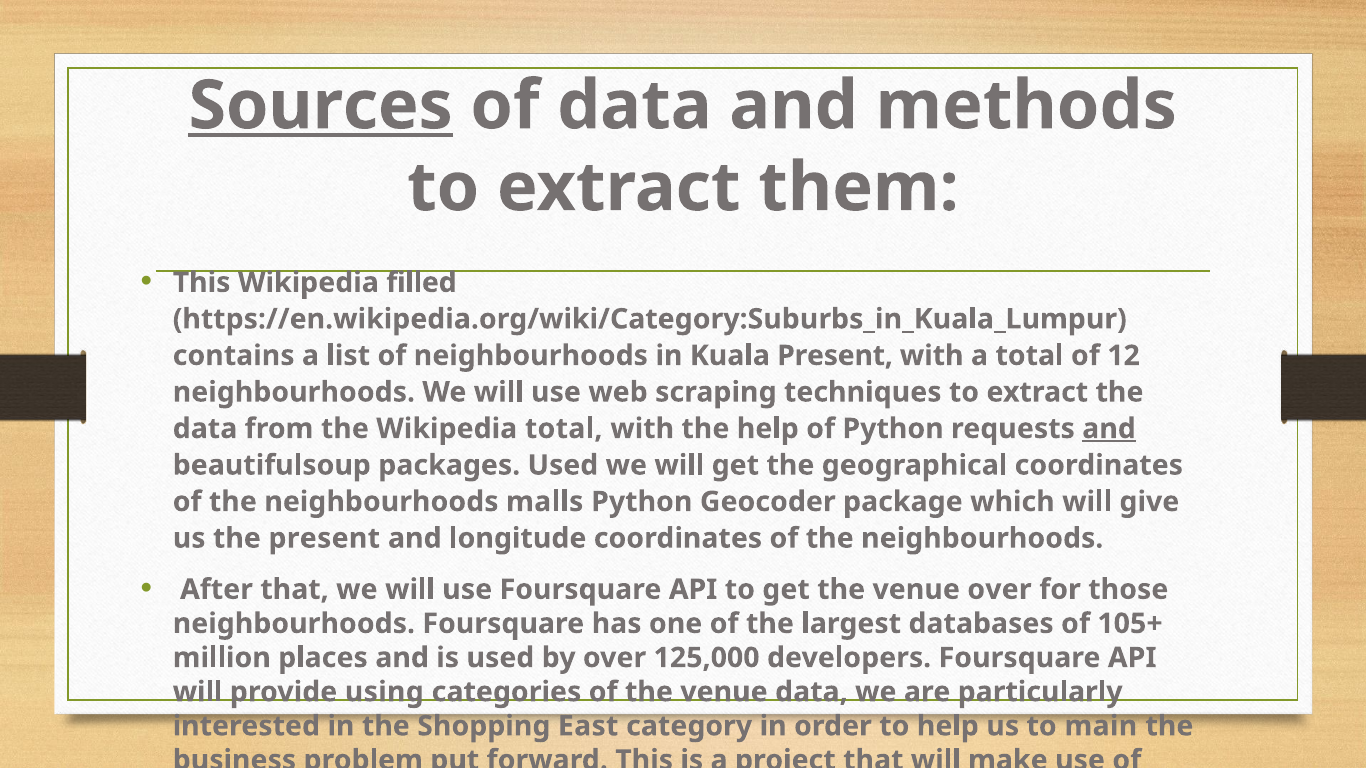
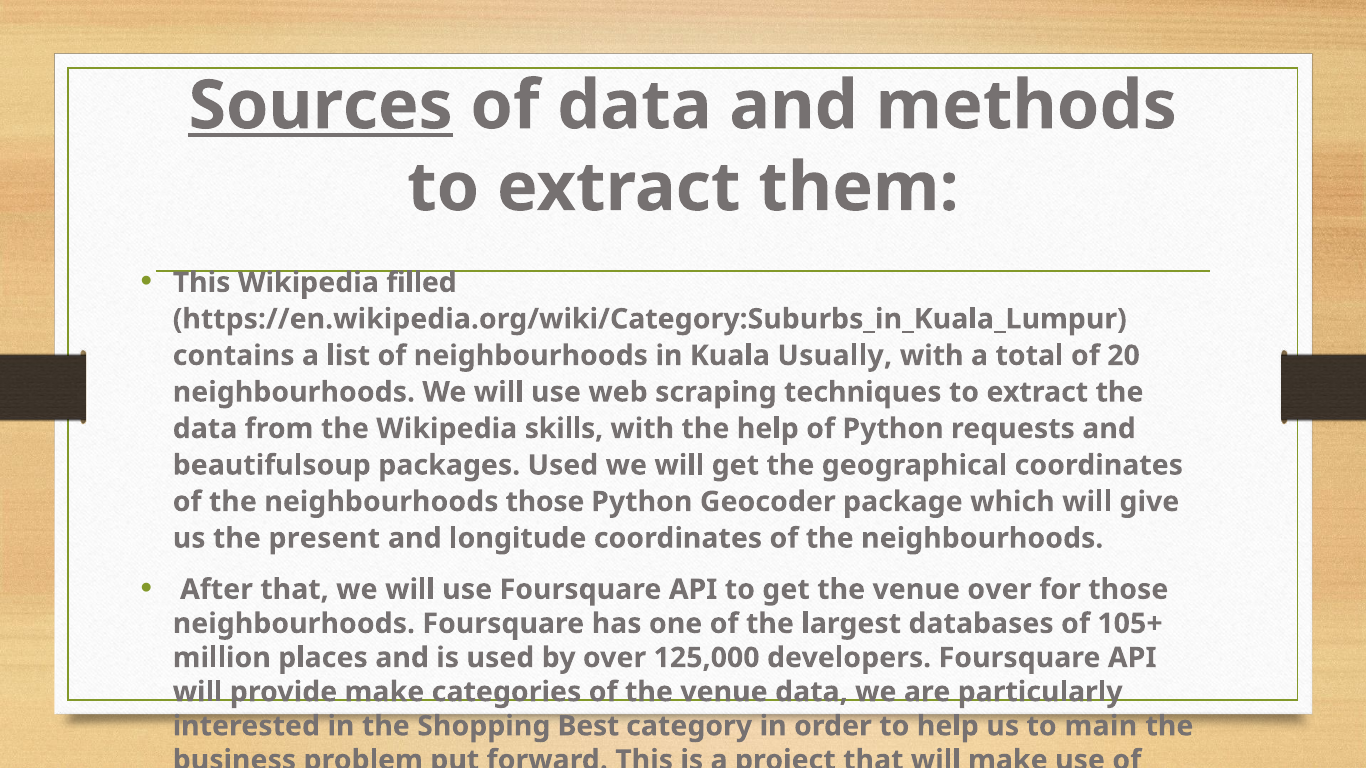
Kuala Present: Present -> Usually
12: 12 -> 20
Wikipedia total: total -> skills
and at (1109, 429) underline: present -> none
neighbourhoods malls: malls -> those
provide using: using -> make
East: East -> Best
